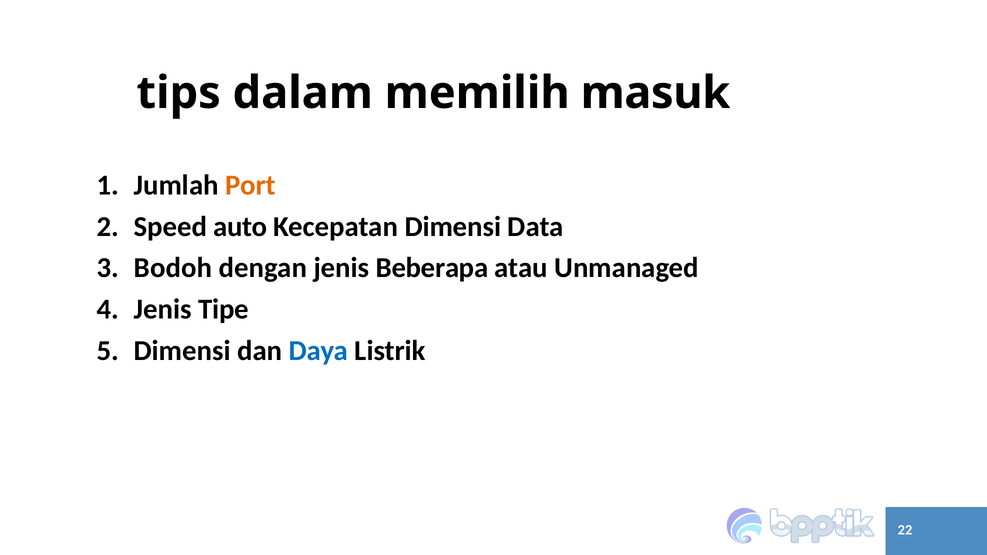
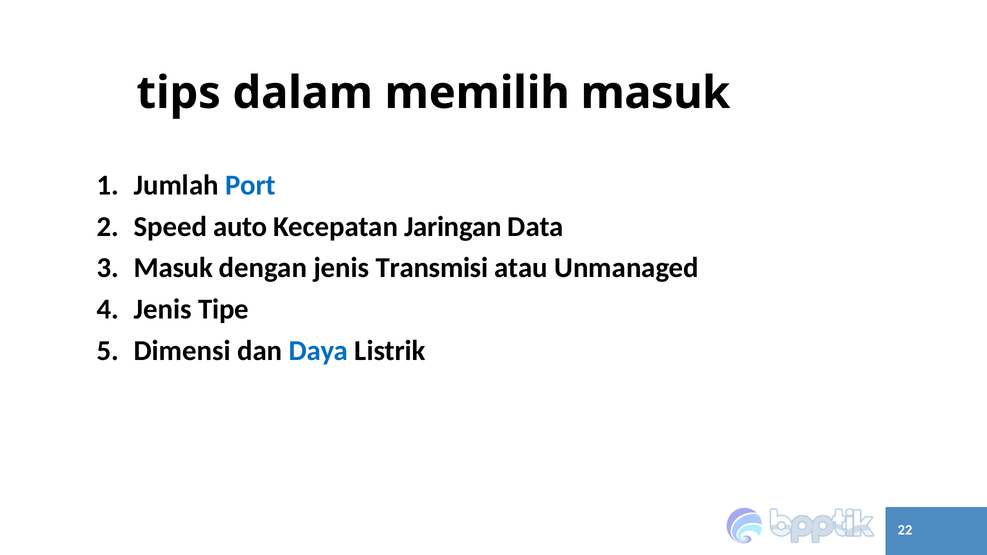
Port colour: orange -> blue
Kecepatan Dimensi: Dimensi -> Jaringan
Bodoh at (173, 268): Bodoh -> Masuk
Beberapa: Beberapa -> Transmisi
